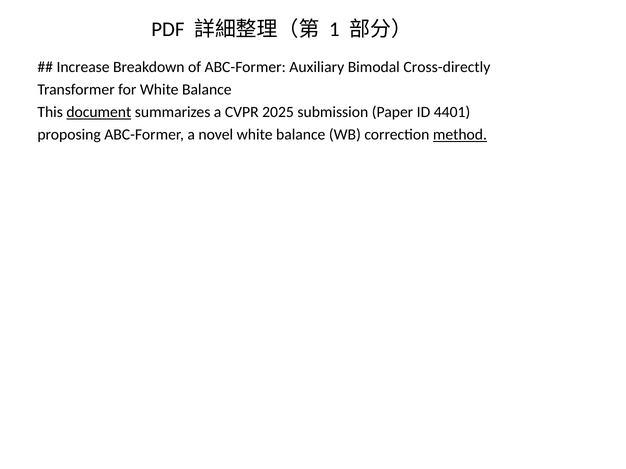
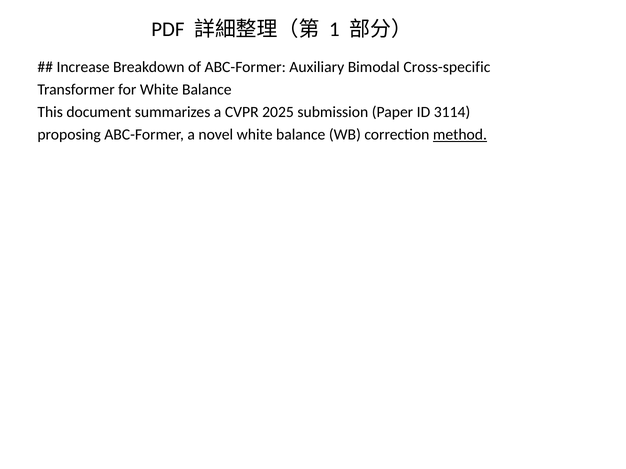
Cross-directly: Cross-directly -> Cross-specific
document underline: present -> none
4401: 4401 -> 3114
